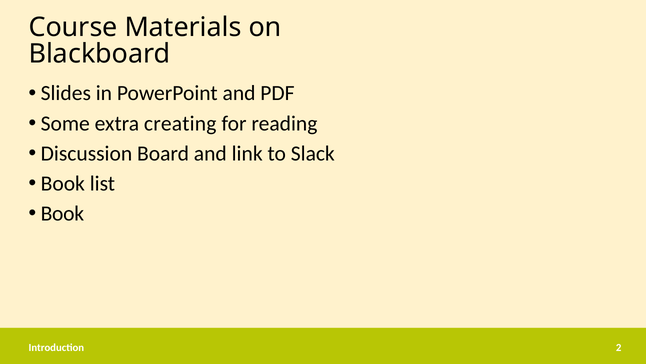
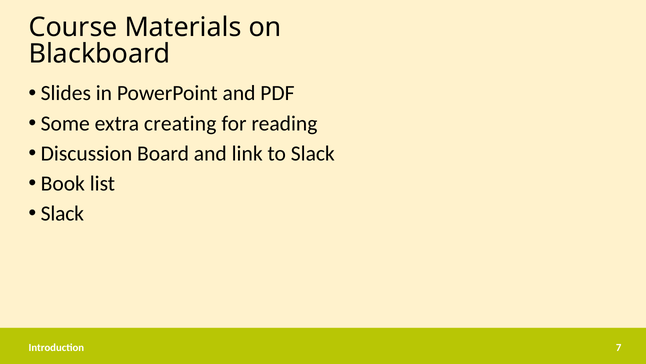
Book at (62, 213): Book -> Slack
2: 2 -> 7
